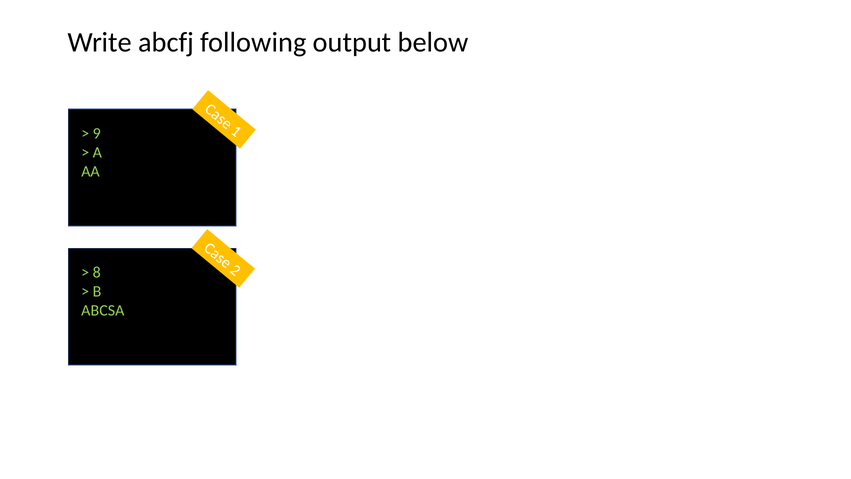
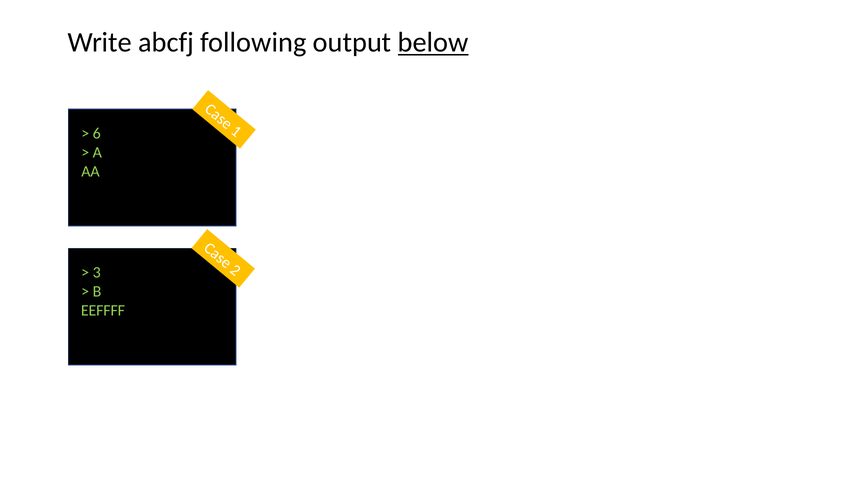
below underline: none -> present
9: 9 -> 6
8: 8 -> 3
ABCSA: ABCSA -> EEFFFF
